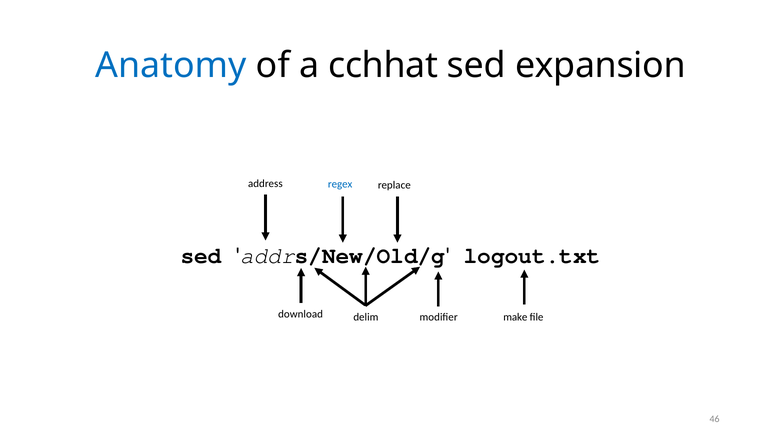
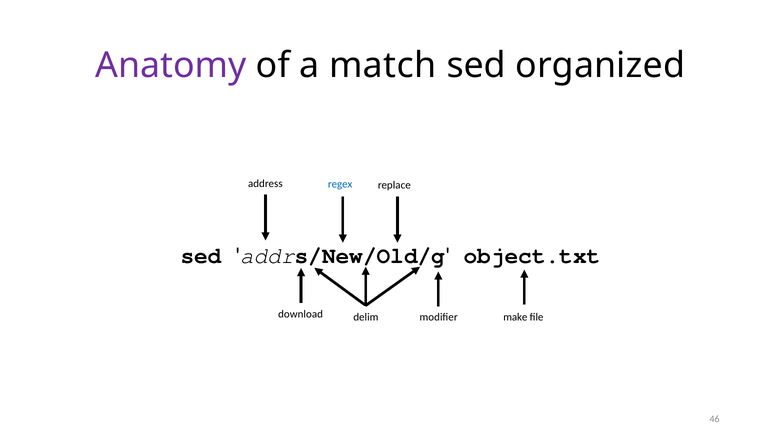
Anatomy colour: blue -> purple
cchhat: cchhat -> match
expansion: expansion -> organized
logout.txt: logout.txt -> object.txt
